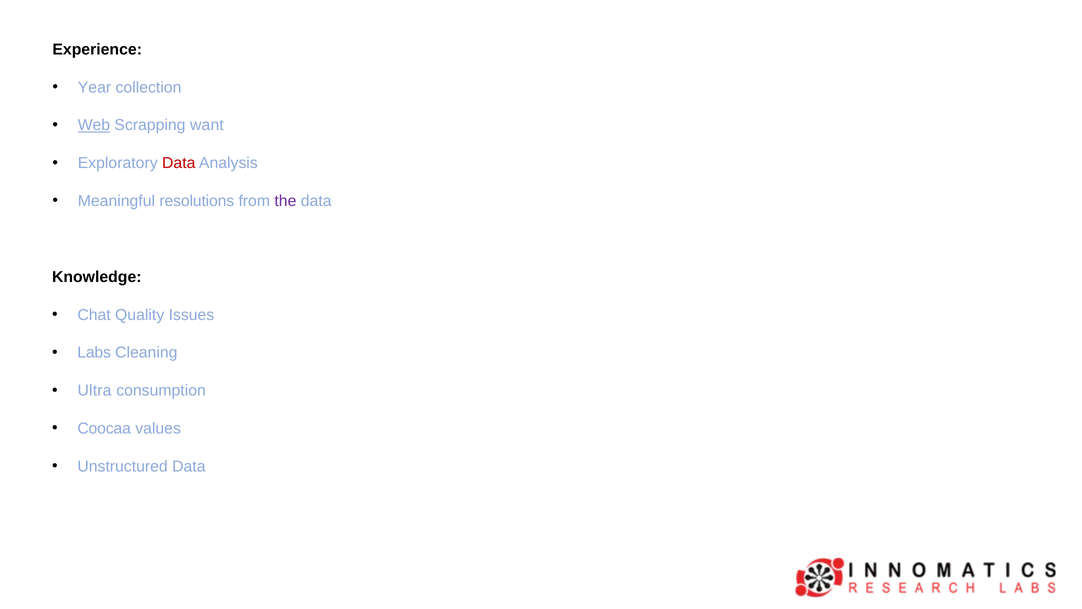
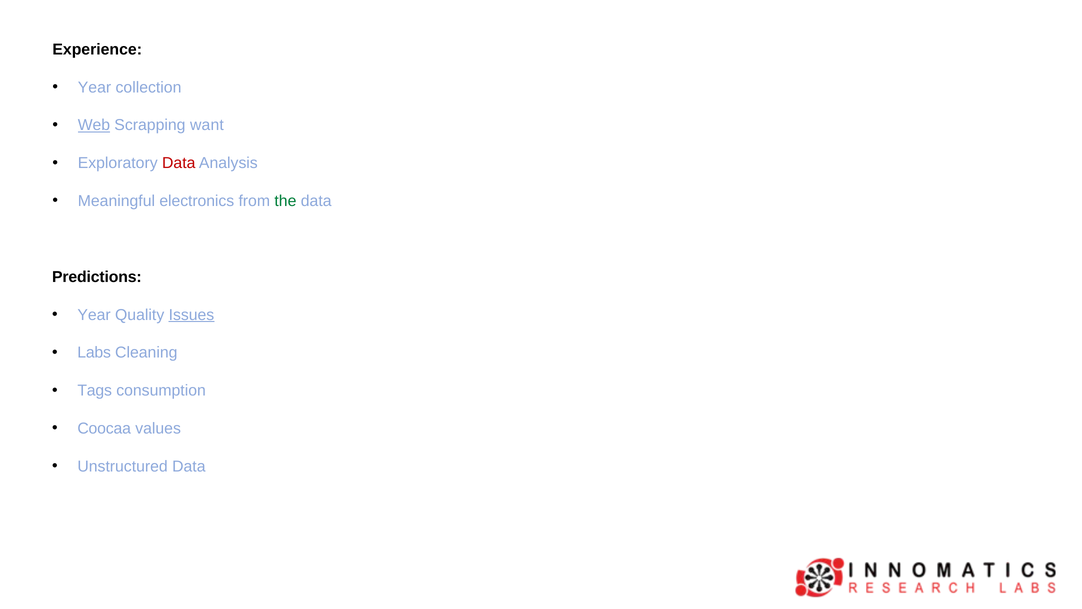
resolutions: resolutions -> electronics
the colour: purple -> green
Knowledge: Knowledge -> Predictions
Chat at (94, 315): Chat -> Year
Issues underline: none -> present
Ultra: Ultra -> Tags
